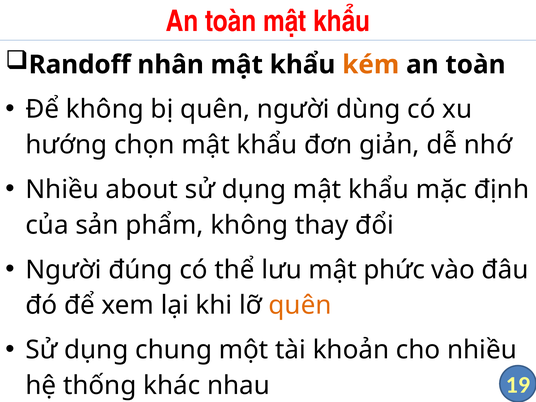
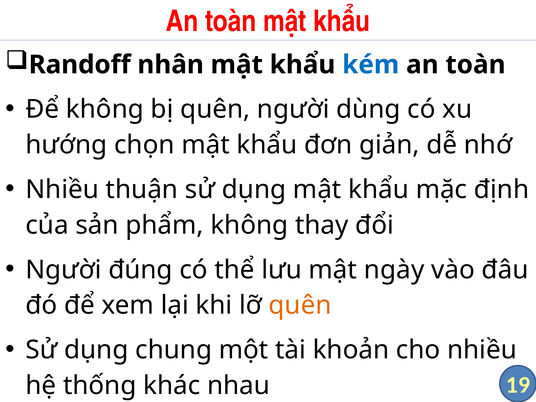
kém colour: orange -> blue
about: about -> thuận
phức: phức -> ngày
